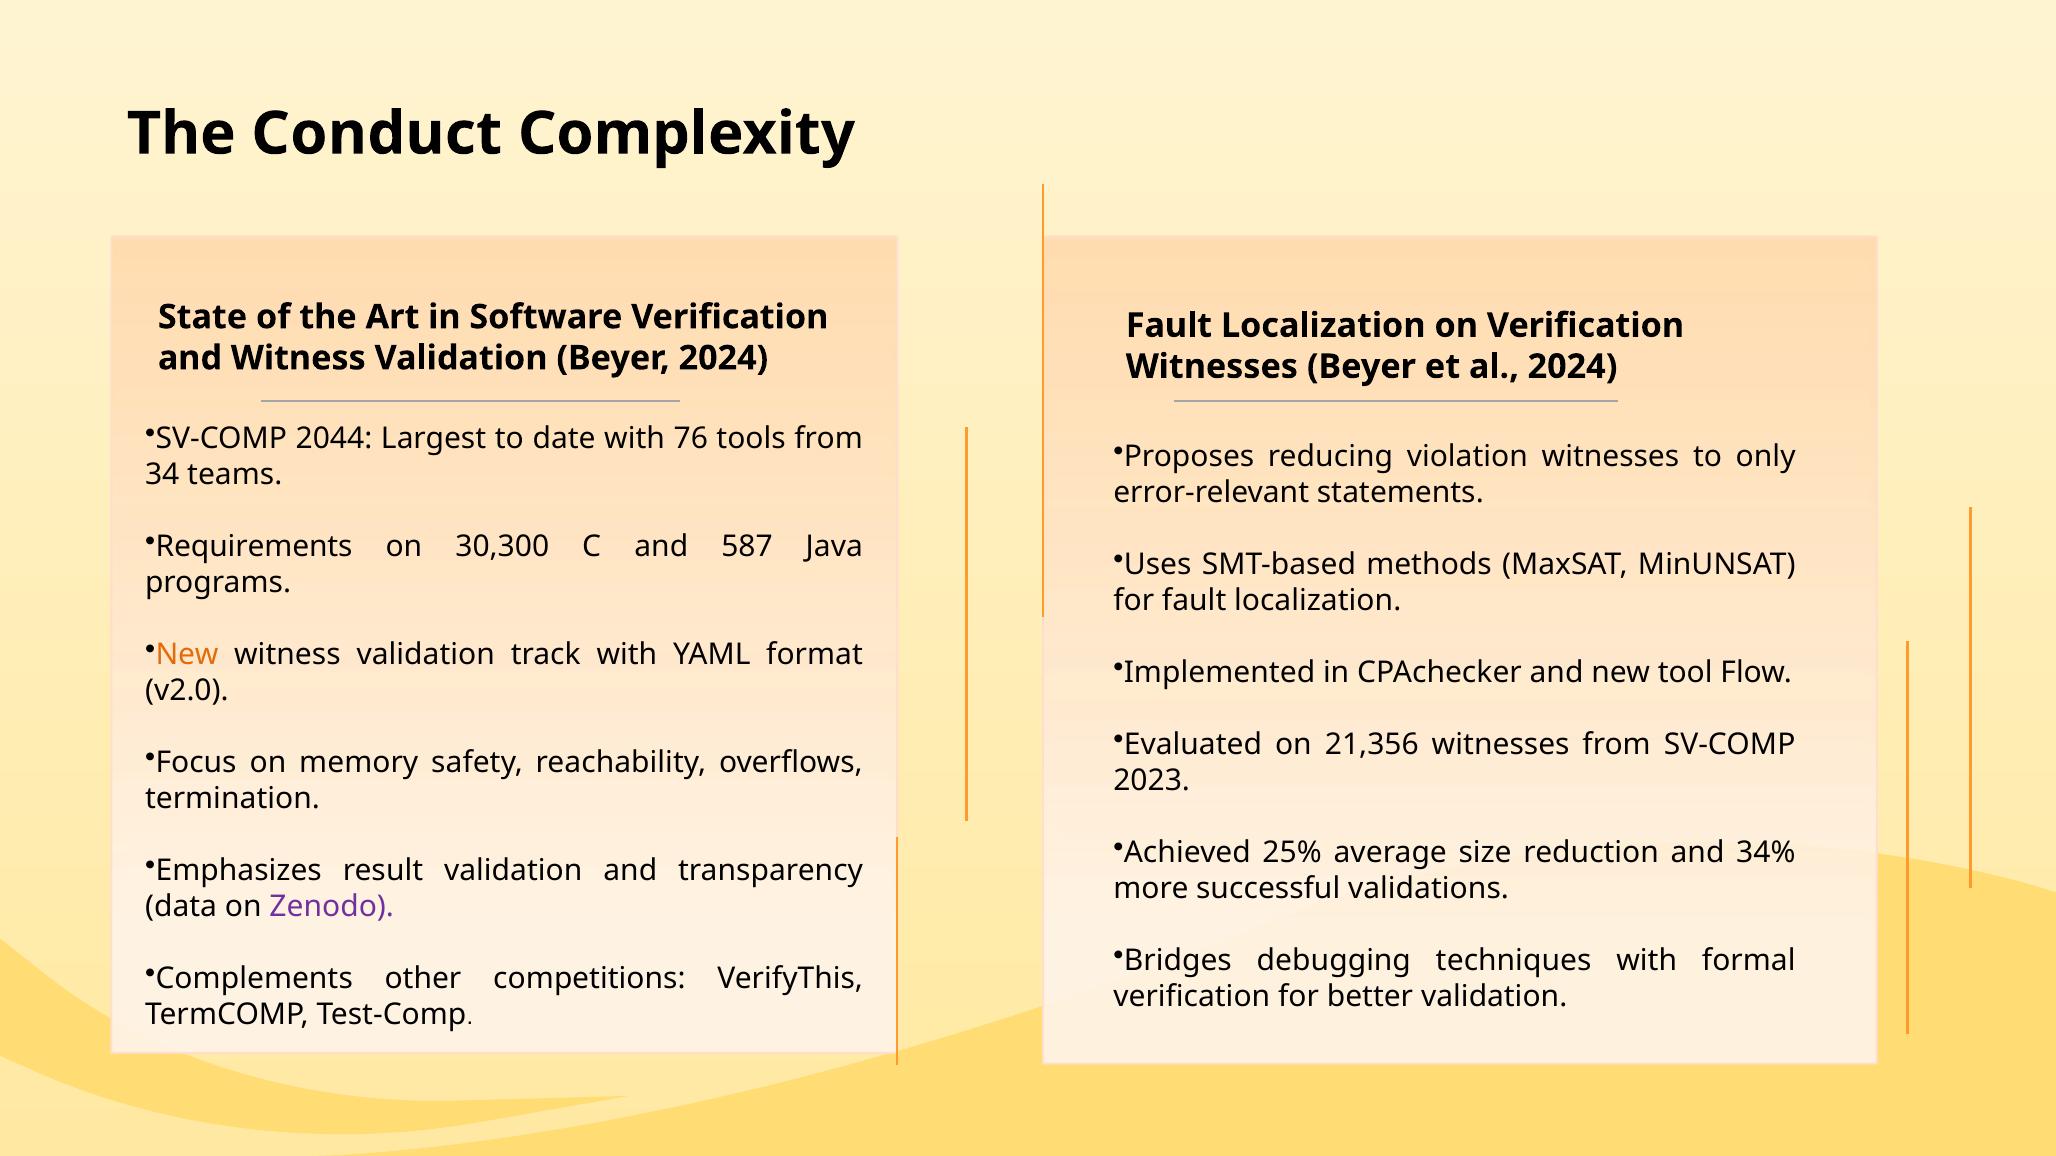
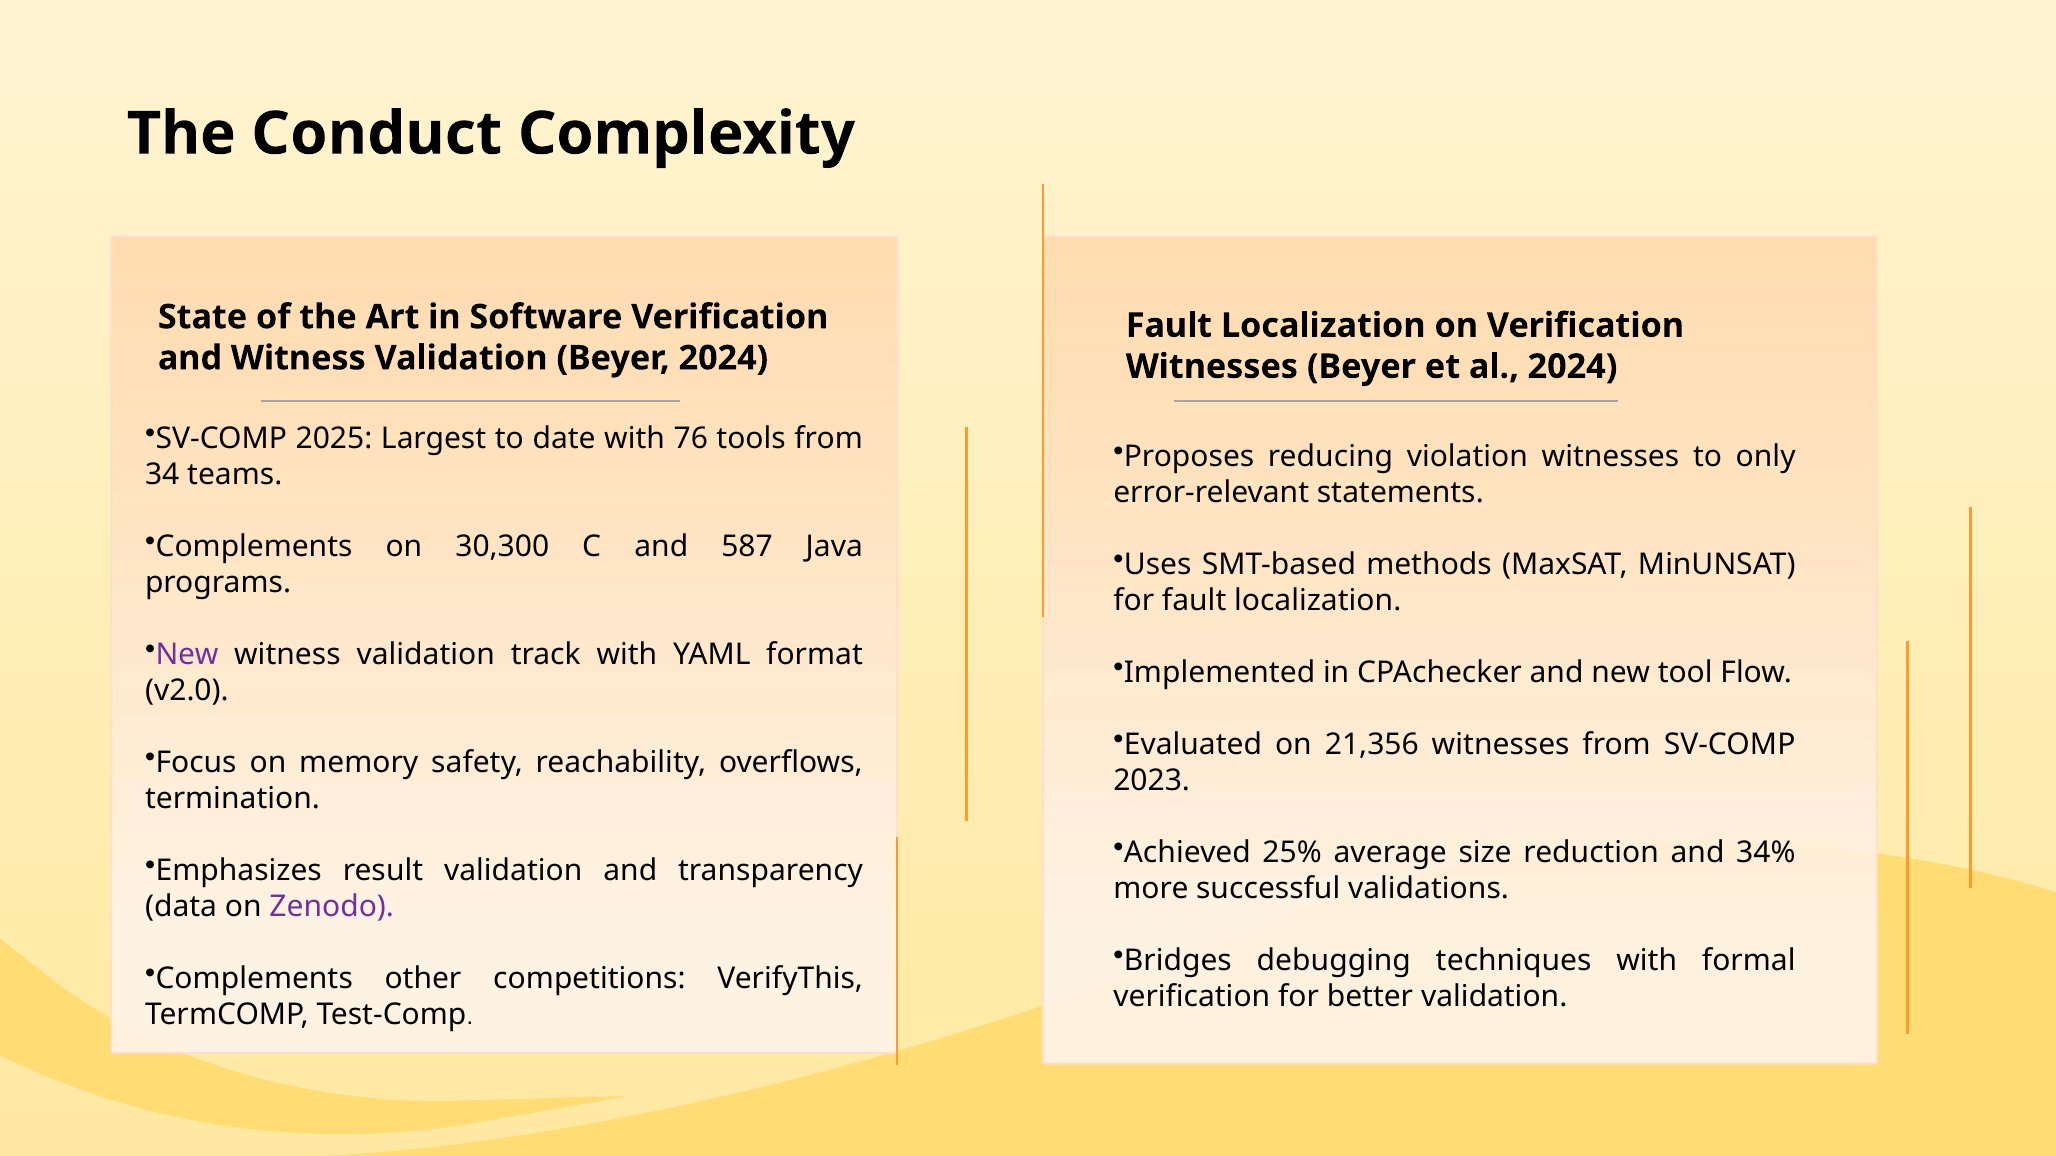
2044: 2044 -> 2025
Requirements at (254, 547): Requirements -> Complements
New at (187, 655) colour: orange -> purple
